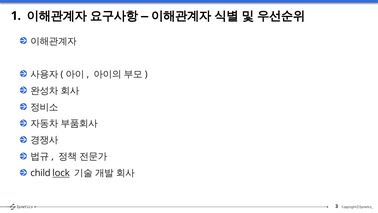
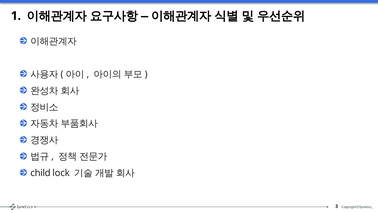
lock underline: present -> none
